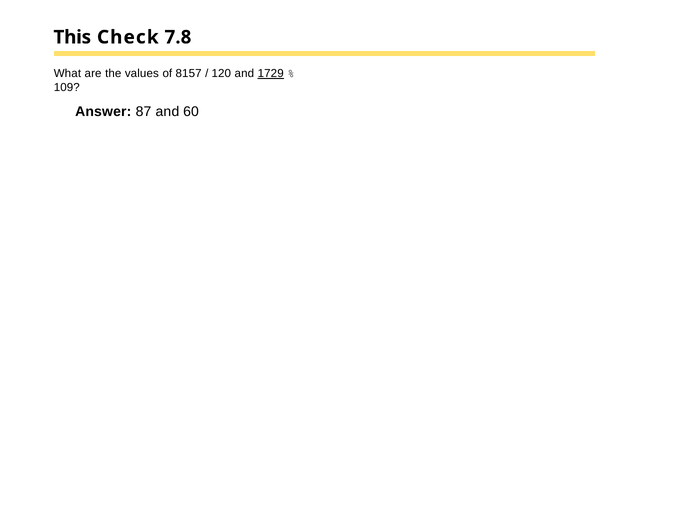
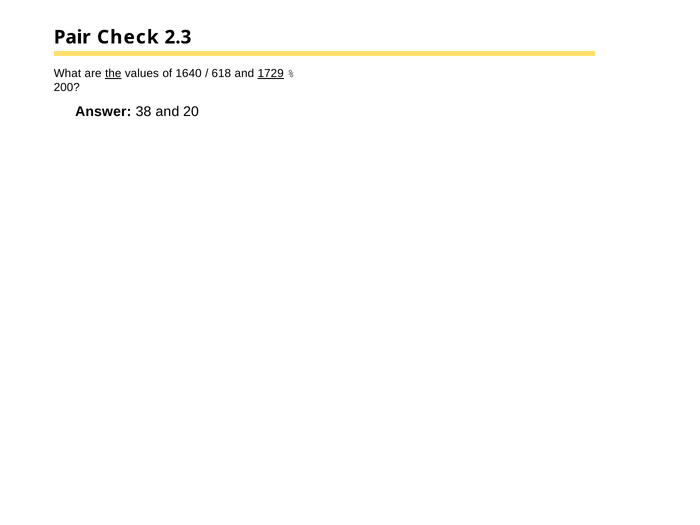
This: This -> Pair
7.8: 7.8 -> 2.3
the underline: none -> present
8157: 8157 -> 1640
120: 120 -> 618
109: 109 -> 200
87: 87 -> 38
60: 60 -> 20
